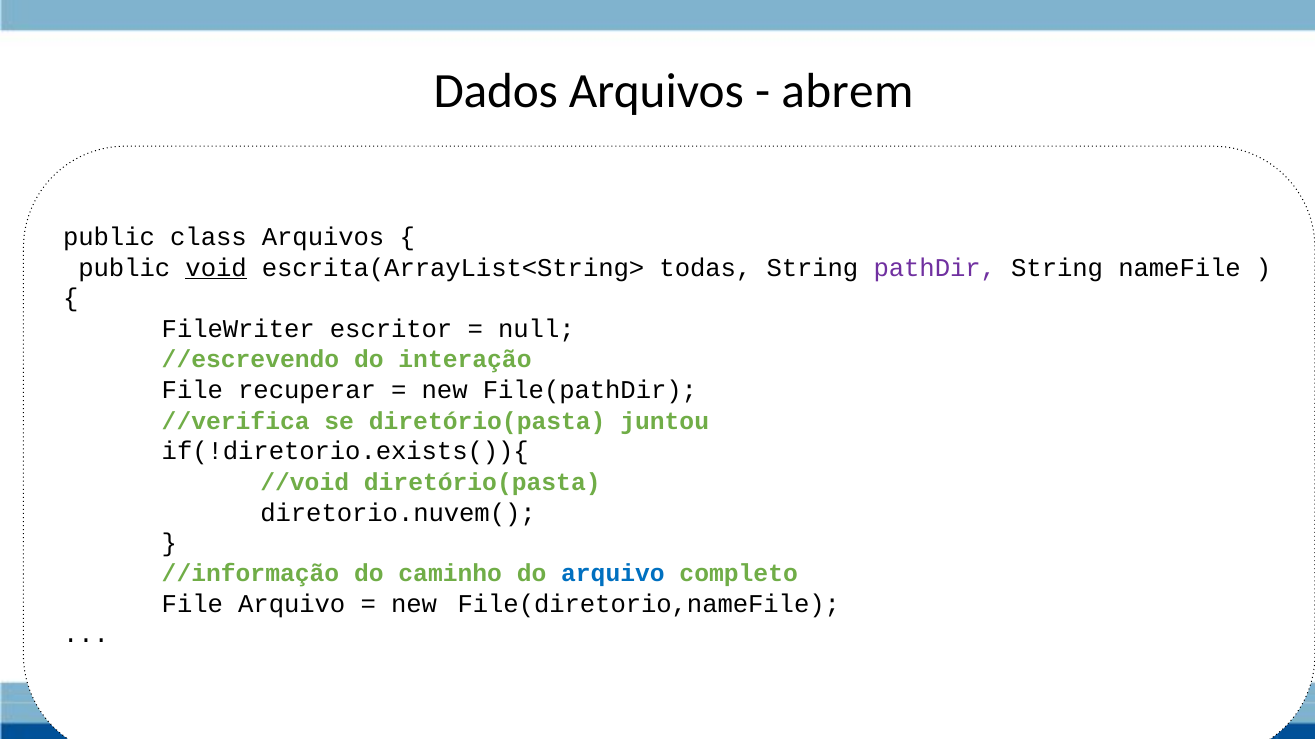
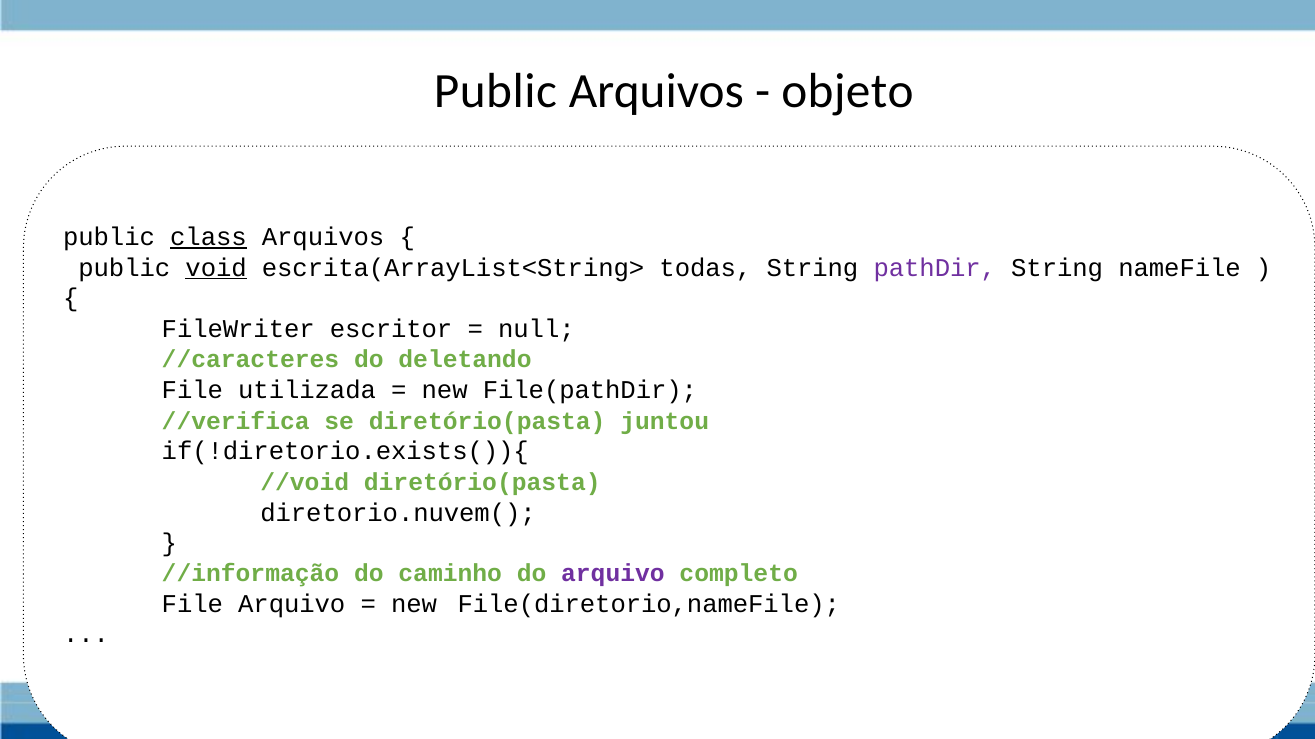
Dados at (496, 92): Dados -> Public
abrem: abrem -> objeto
class underline: none -> present
//escrevendo: //escrevendo -> //caracteres
interação: interação -> deletando
recuperar: recuperar -> utilizada
arquivo at (613, 574) colour: blue -> purple
